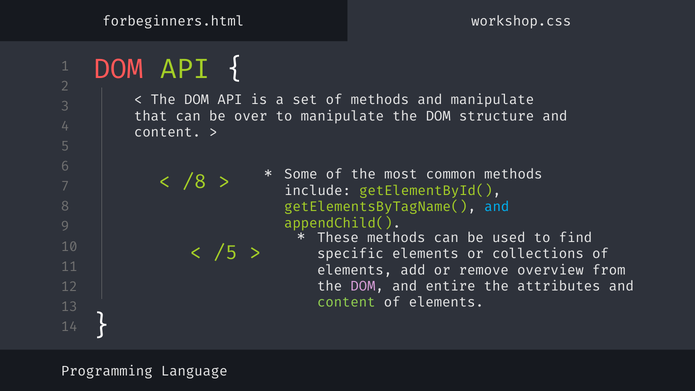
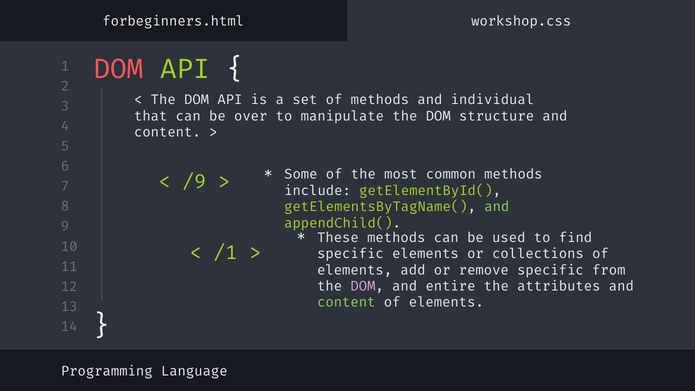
and manipulate: manipulate -> individual
/8: /8 -> /9
and at (497, 207) colour: light blue -> light green
/5: /5 -> /1
remove overview: overview -> specific
